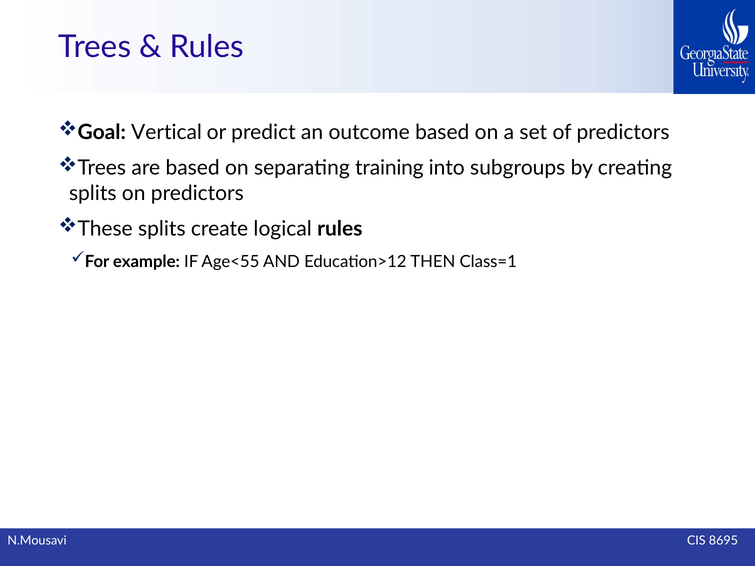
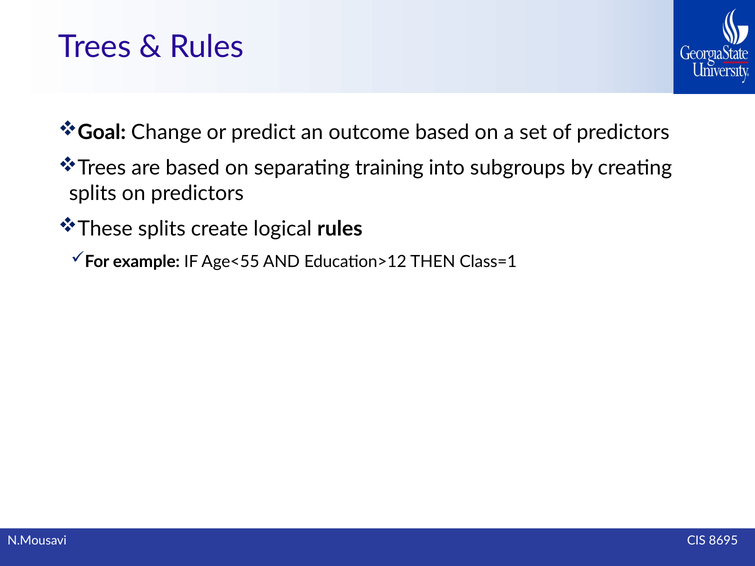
Vertical: Vertical -> Change
